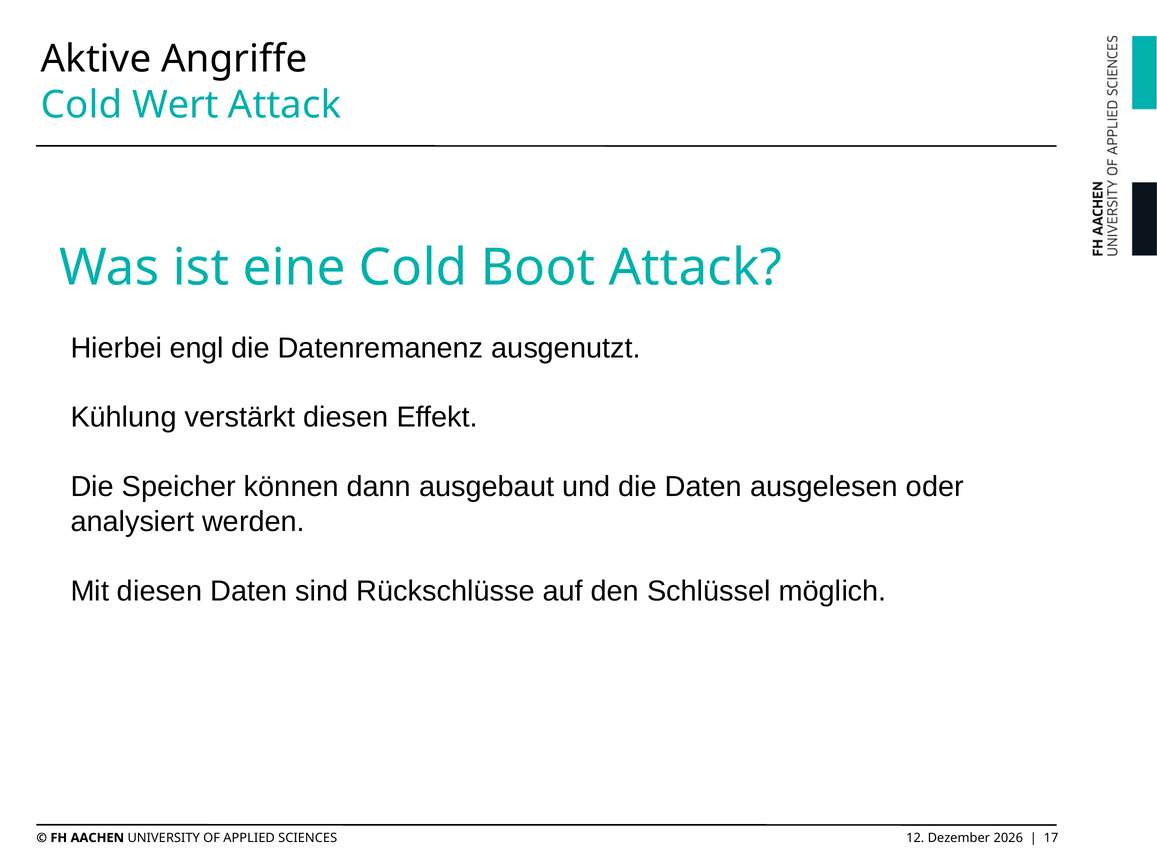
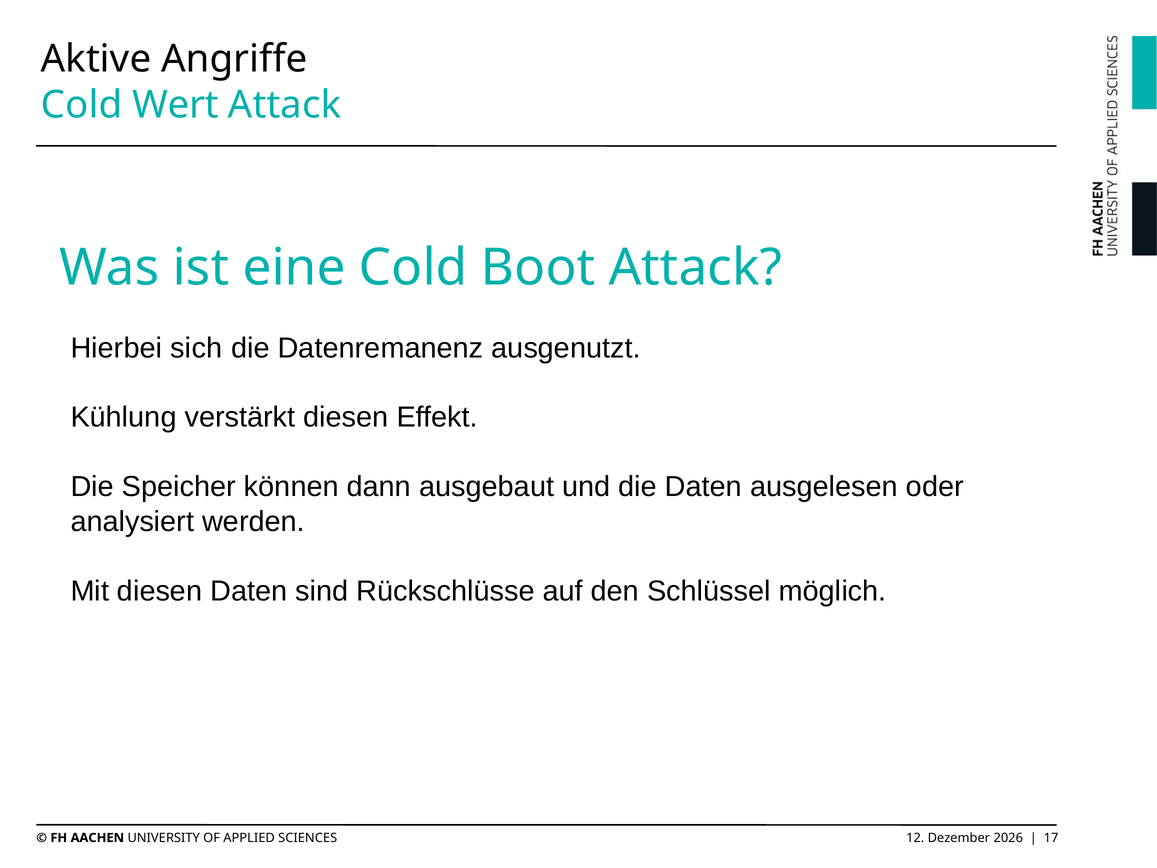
engl: engl -> sich
